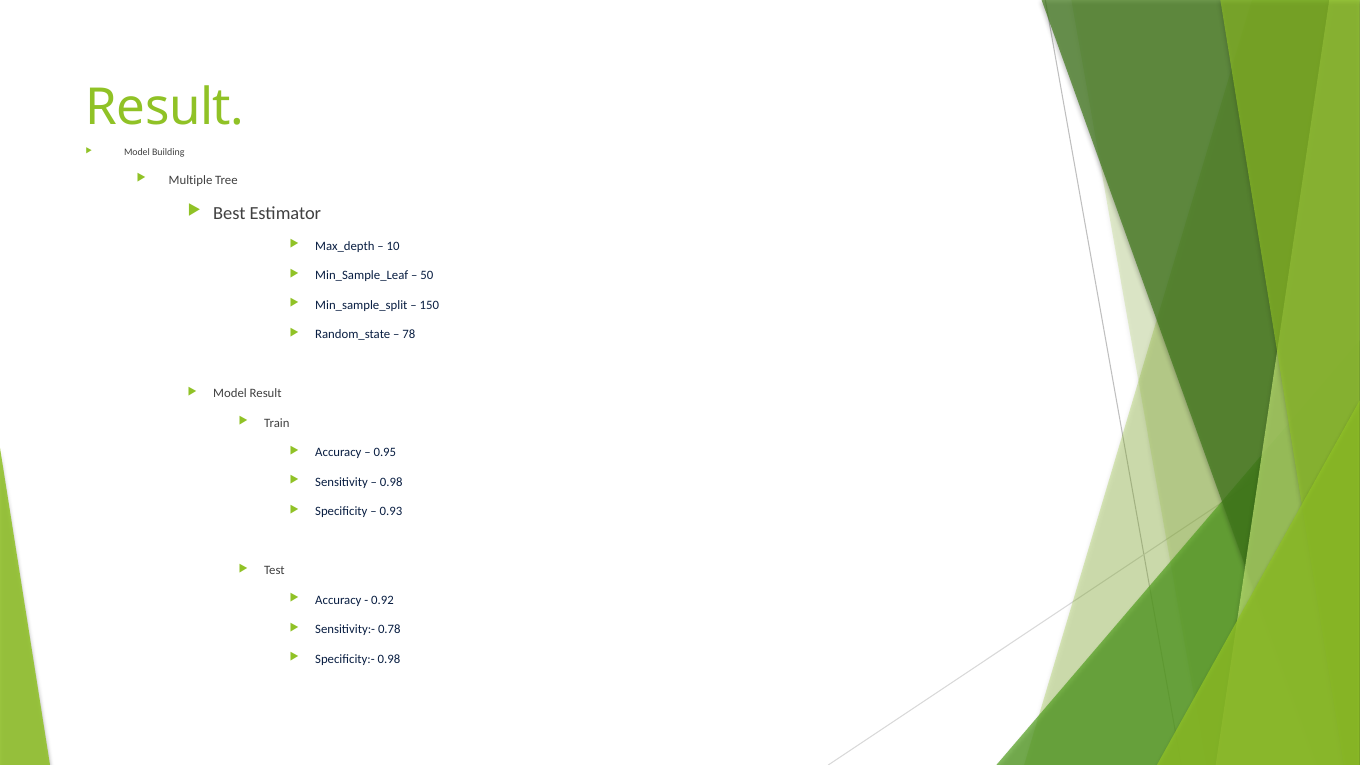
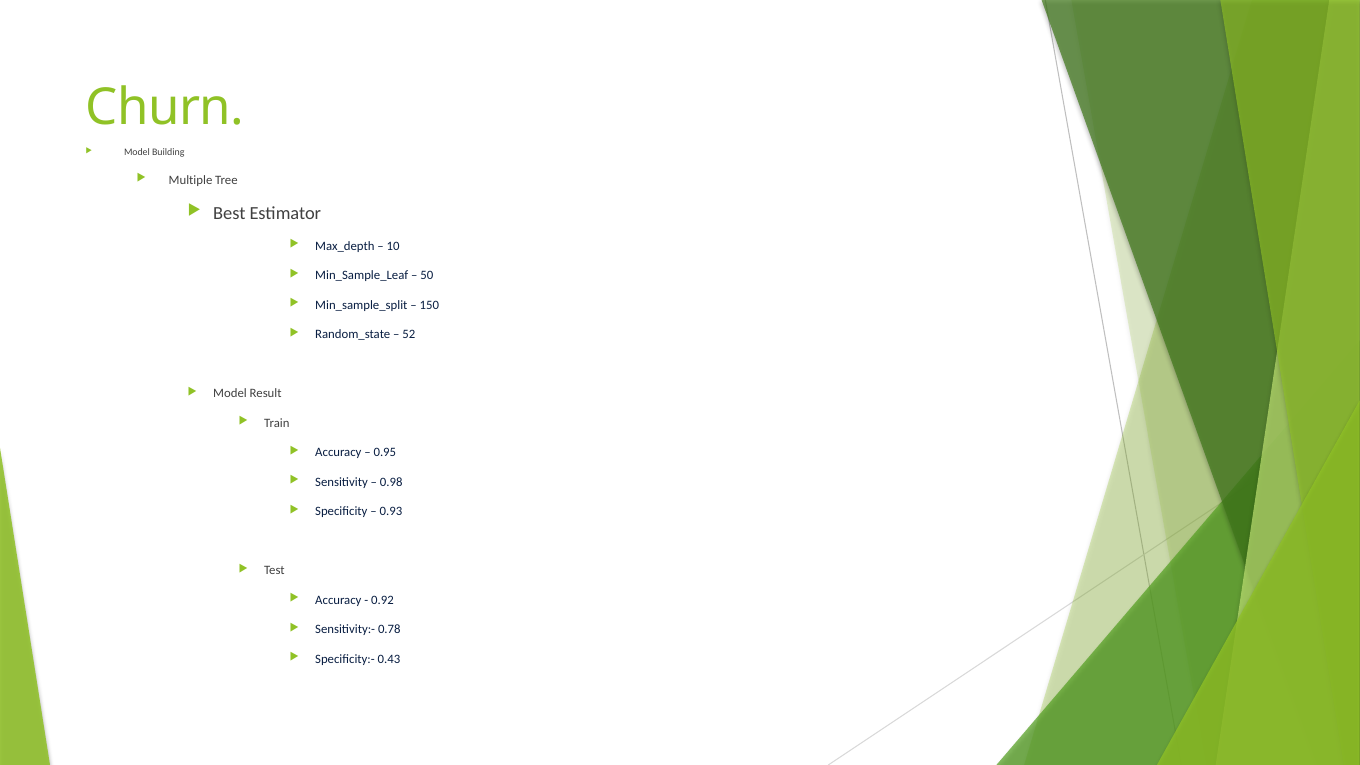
Result at (165, 107): Result -> Churn
78: 78 -> 52
Specificity:- 0.98: 0.98 -> 0.43
